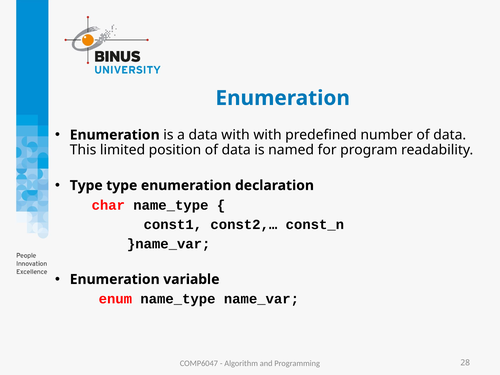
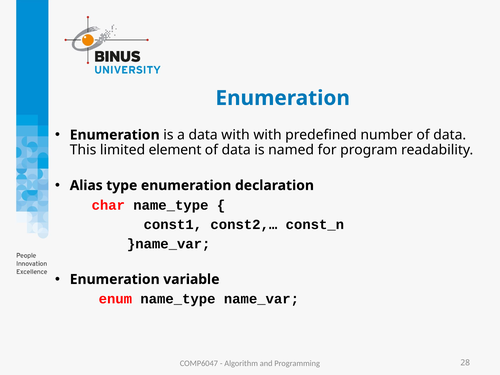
position: position -> element
Type at (86, 185): Type -> Alias
